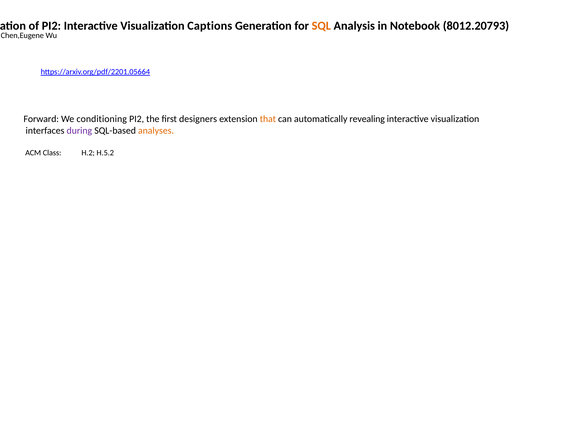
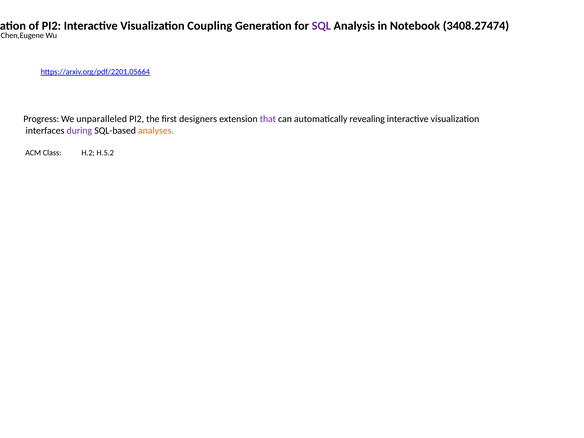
Captions: Captions -> Coupling
SQL colour: orange -> purple
8012.20793: 8012.20793 -> 3408.27474
Forward: Forward -> Progress
conditioning: conditioning -> unparalleled
that colour: orange -> purple
